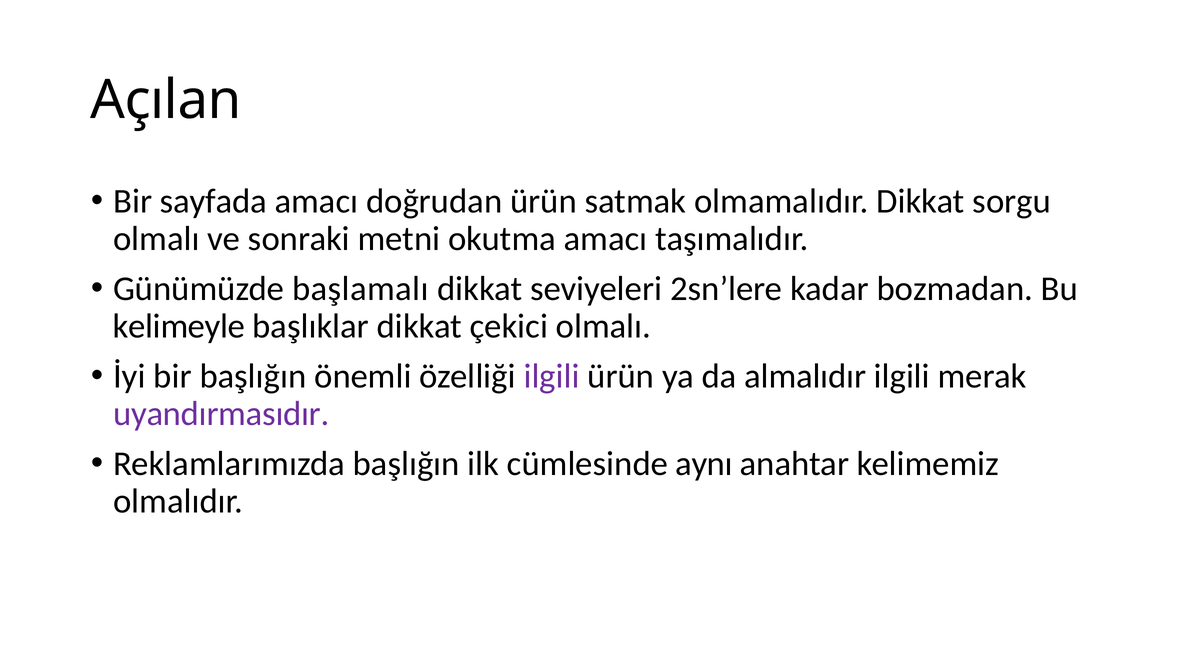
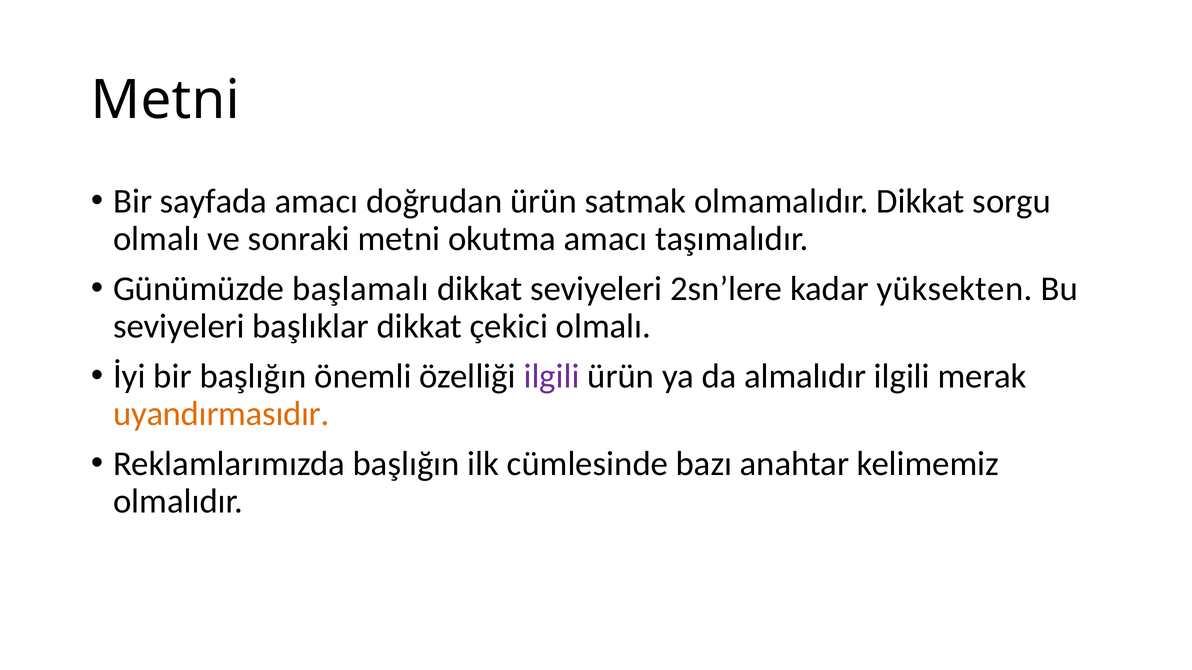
Açılan at (166, 100): Açılan -> Metni
bozmadan: bozmadan -> yüksekten
kelimeyle at (179, 327): kelimeyle -> seviyeleri
uyandırmasıdır colour: purple -> orange
aynı: aynı -> bazı
